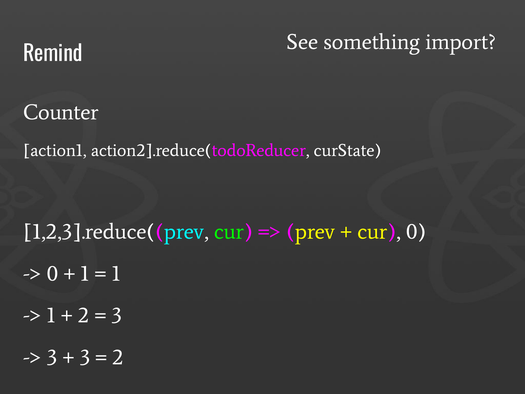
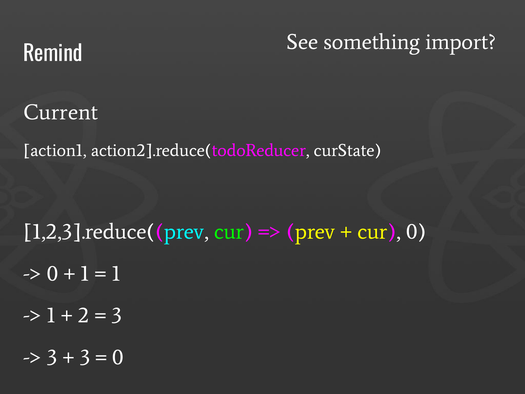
Counter: Counter -> Current
2 at (118, 357): 2 -> 0
